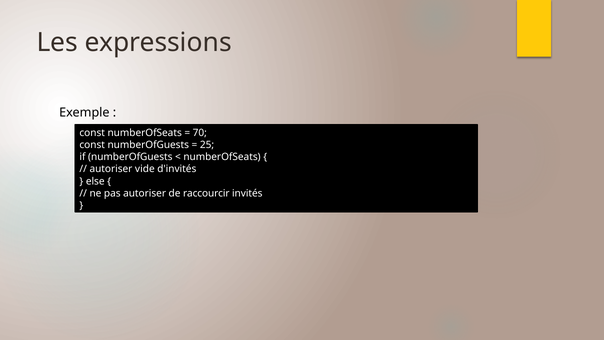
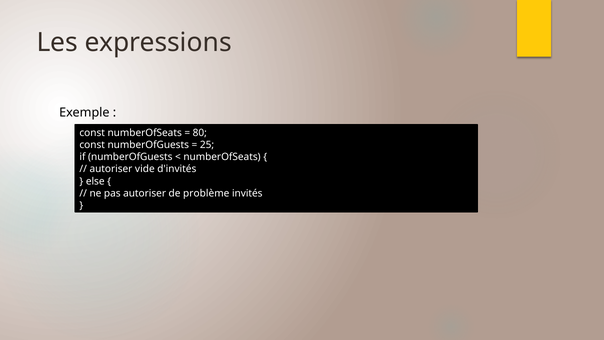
70: 70 -> 80
raccourcir: raccourcir -> problème
